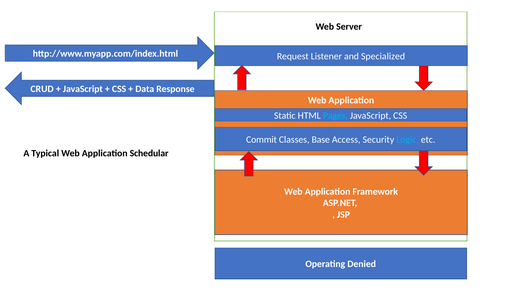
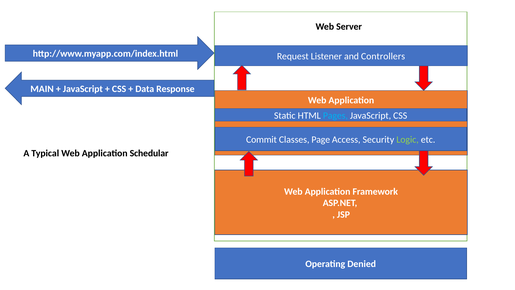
Specialized: Specialized -> Controllers
CRUD: CRUD -> MAIN
Base: Base -> Page
Logic colour: light blue -> light green
